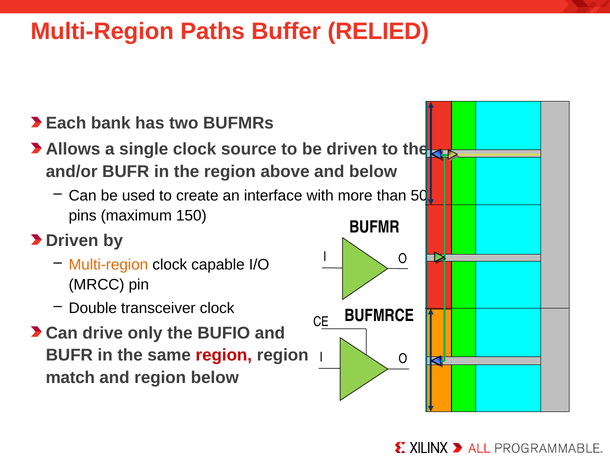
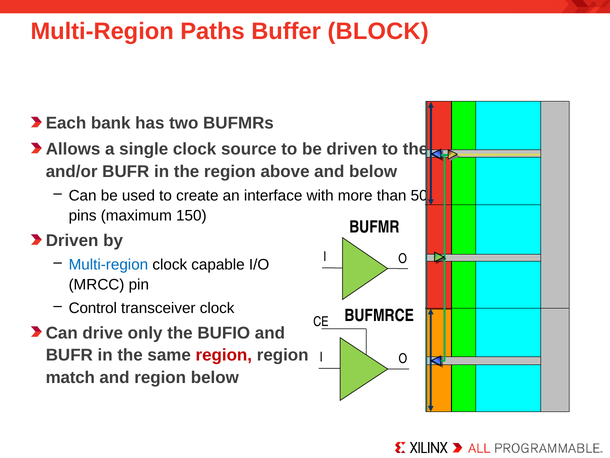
RELIED: RELIED -> BLOCK
Multi-region at (108, 264) colour: orange -> blue
Double: Double -> Control
